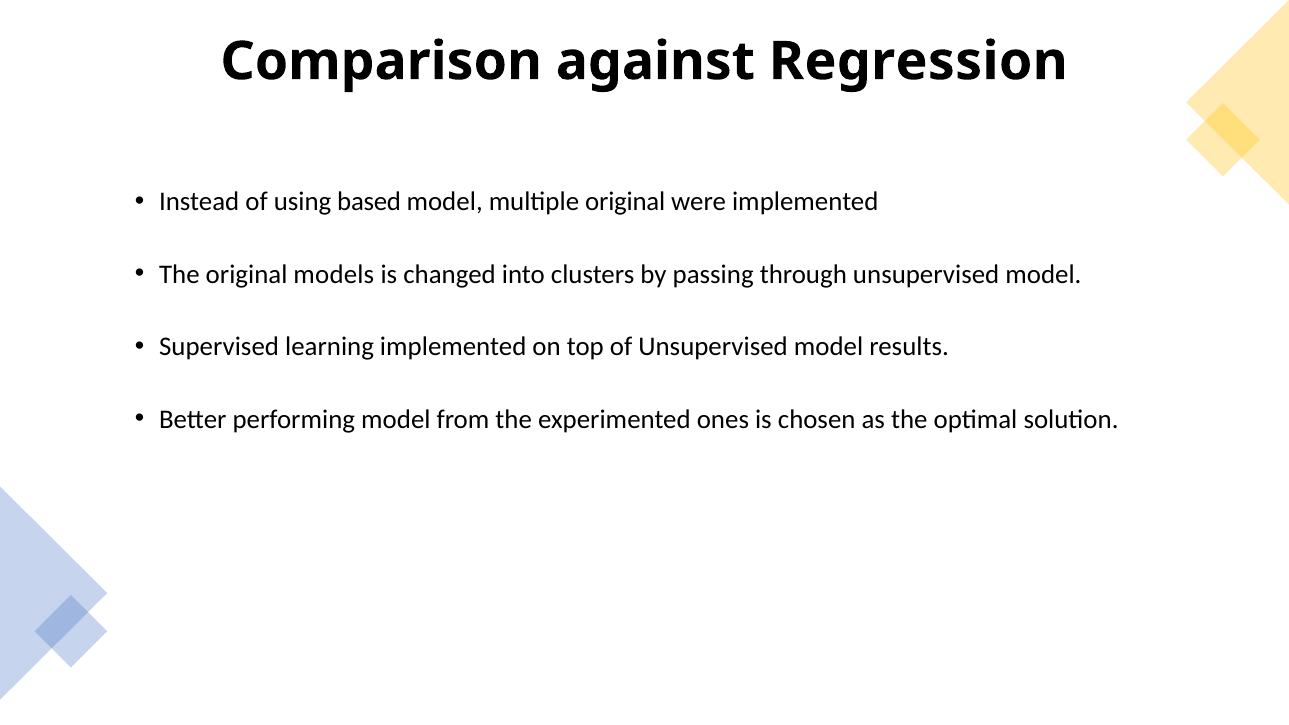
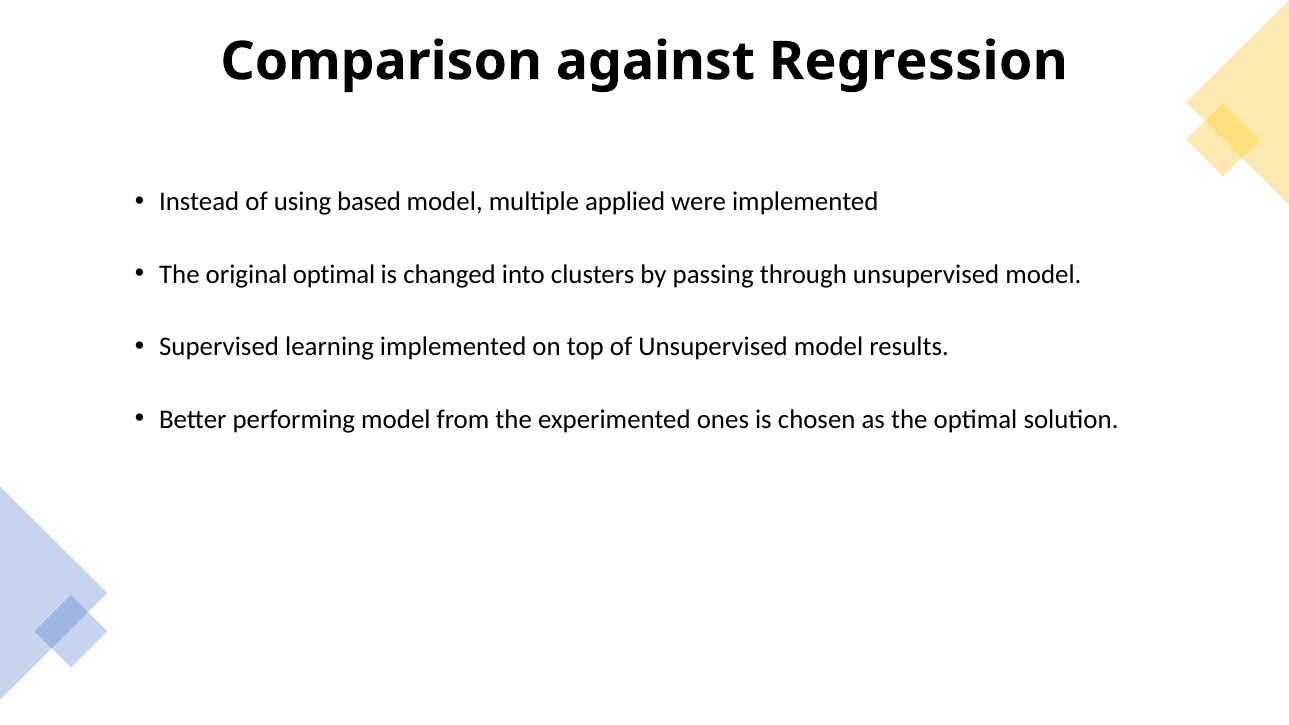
multiple original: original -> applied
original models: models -> optimal
